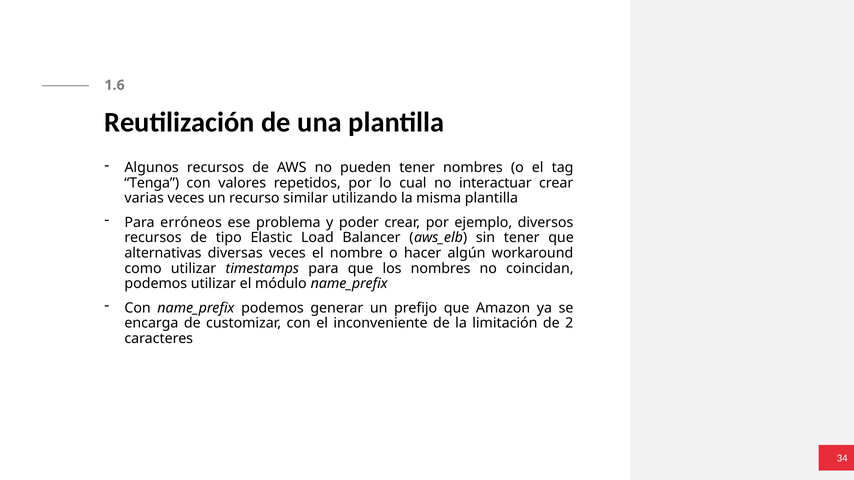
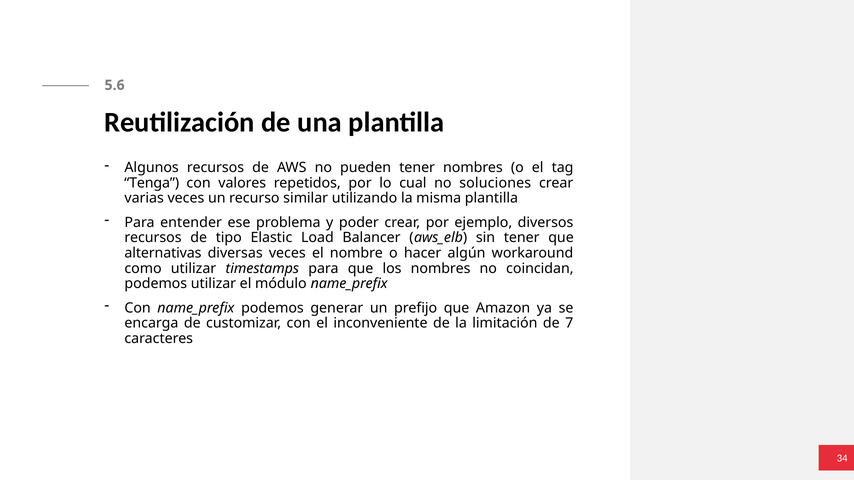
1.6: 1.6 -> 5.6
interactuar: interactuar -> soluciones
erróneos: erróneos -> entender
2: 2 -> 7
